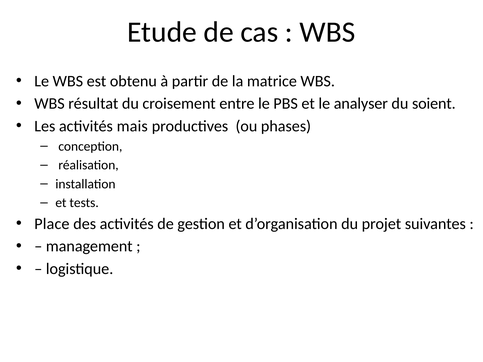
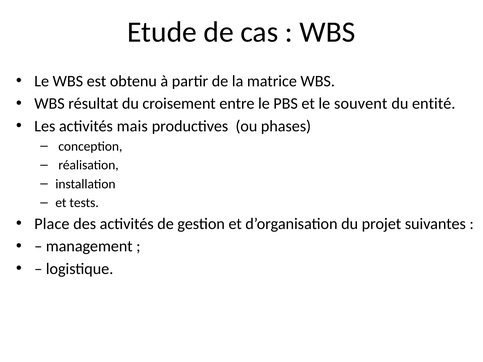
analyser: analyser -> souvent
soient: soient -> entité
